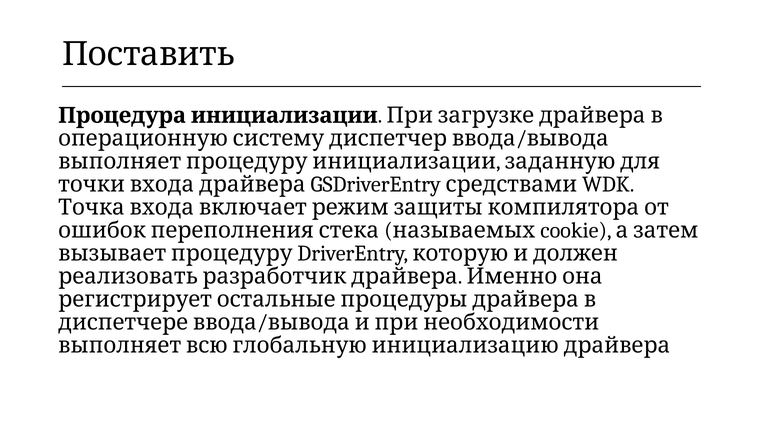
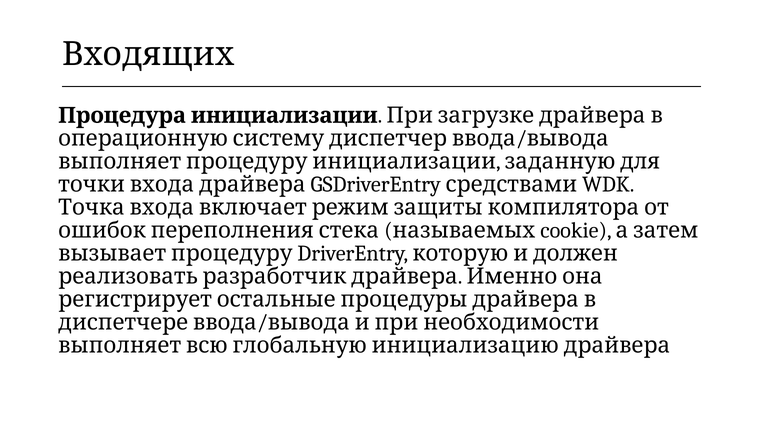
Поставить: Поставить -> Входящих
